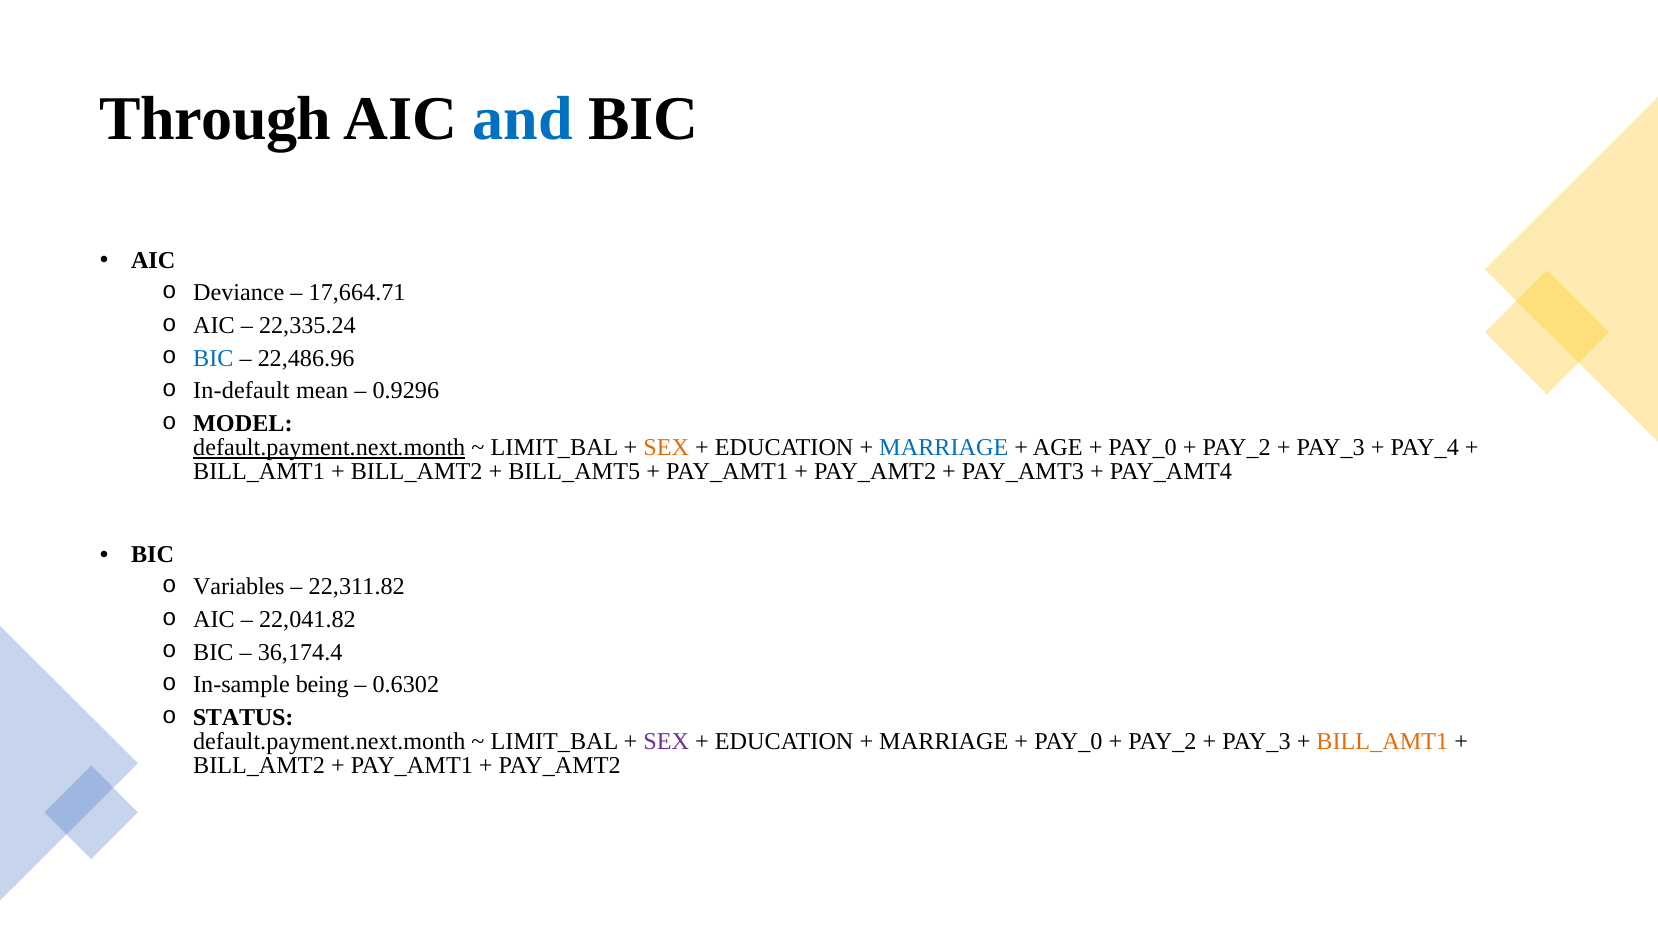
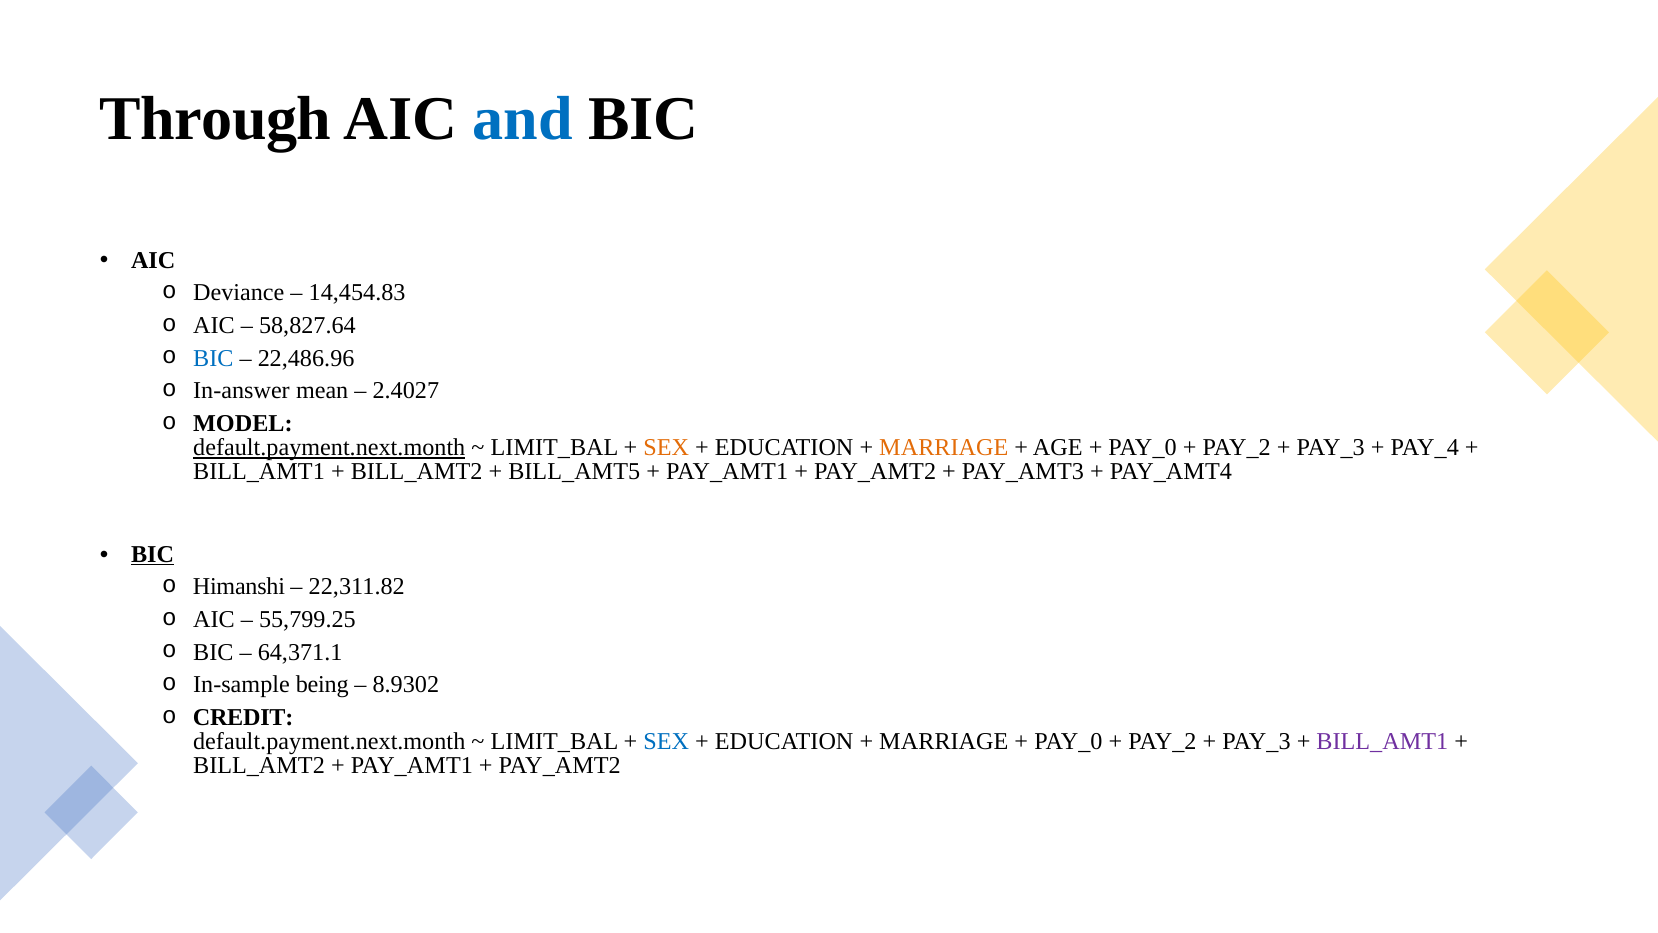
17,664.71: 17,664.71 -> 14,454.83
22,335.24: 22,335.24 -> 58,827.64
In-default: In-default -> In-answer
0.9296: 0.9296 -> 2.4027
MARRIAGE at (944, 447) colour: blue -> orange
BIC at (152, 554) underline: none -> present
Variables: Variables -> Himanshi
22,041.82: 22,041.82 -> 55,799.25
36,174.4: 36,174.4 -> 64,371.1
0.6302: 0.6302 -> 8.9302
STATUS: STATUS -> CREDIT
SEX at (666, 741) colour: purple -> blue
BILL_AMT1 at (1382, 741) colour: orange -> purple
